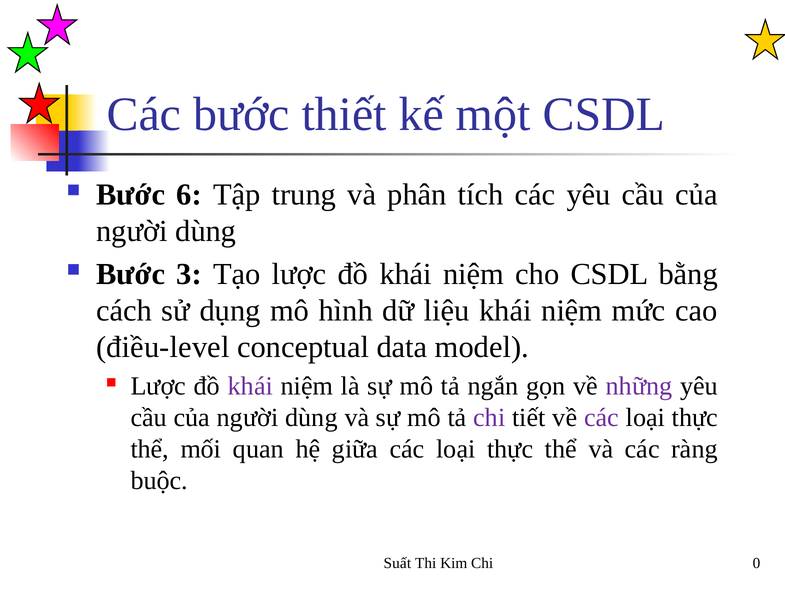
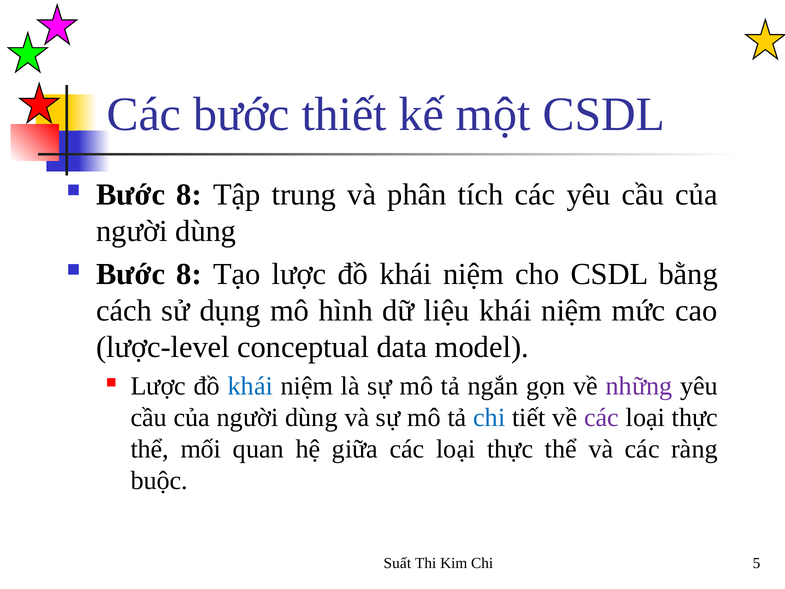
6 at (189, 194): 6 -> 8
3 at (189, 274): 3 -> 8
điều-level: điều-level -> lược-level
khái at (250, 386) colour: purple -> blue
chi at (489, 418) colour: purple -> blue
0: 0 -> 5
